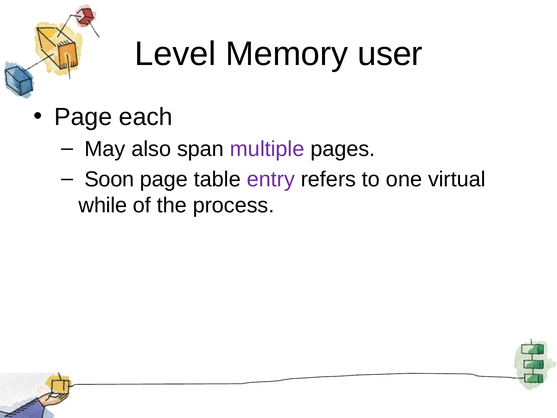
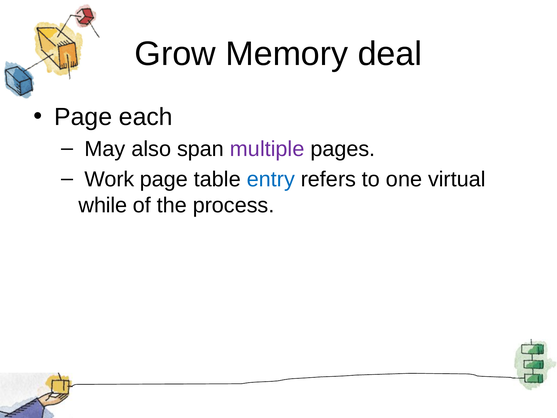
Level: Level -> Grow
user: user -> deal
Soon: Soon -> Work
entry colour: purple -> blue
